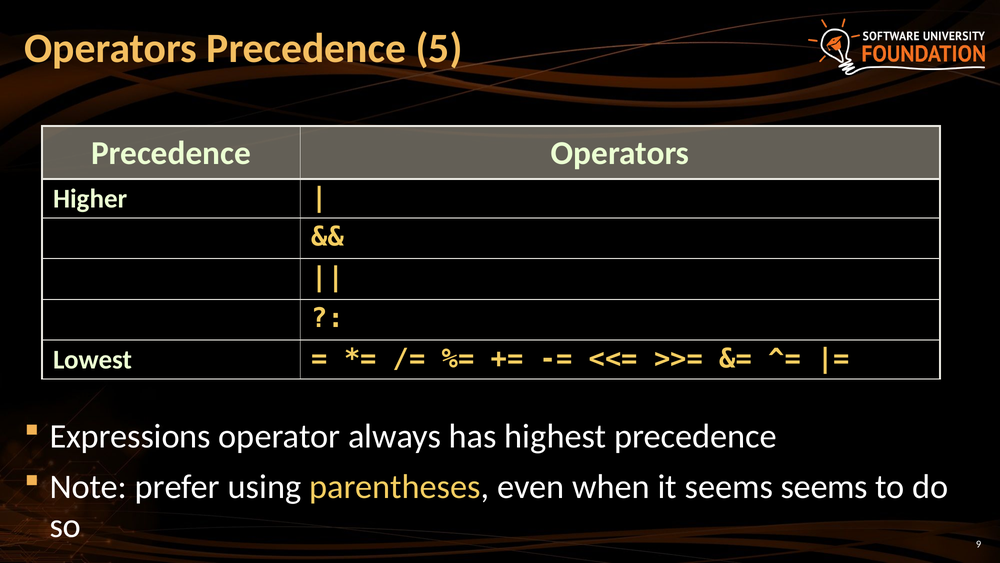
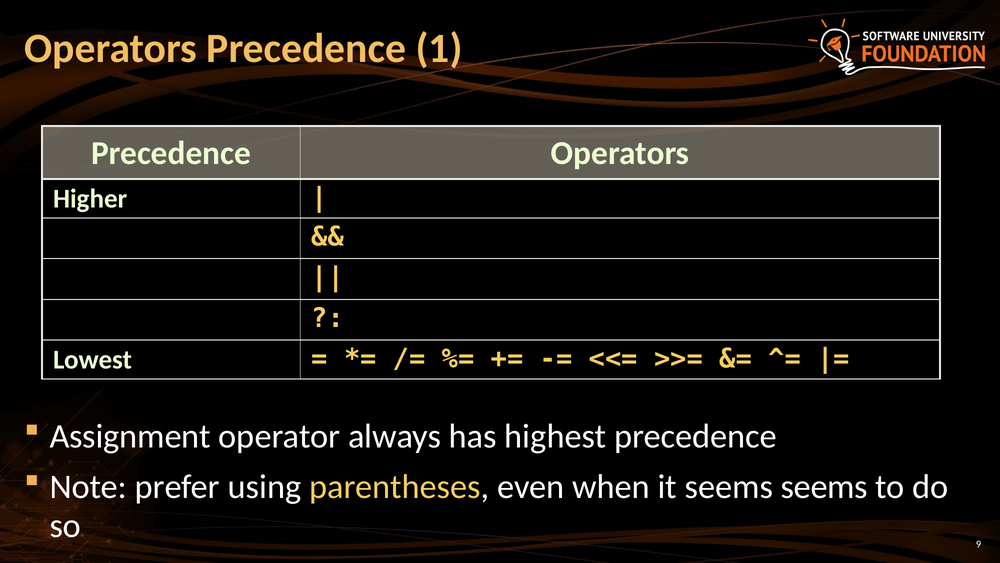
5: 5 -> 1
Expressions: Expressions -> Assignment
